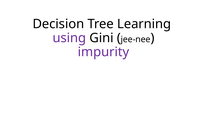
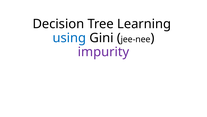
using colour: purple -> blue
